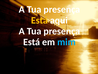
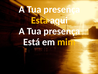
mim colour: light blue -> yellow
